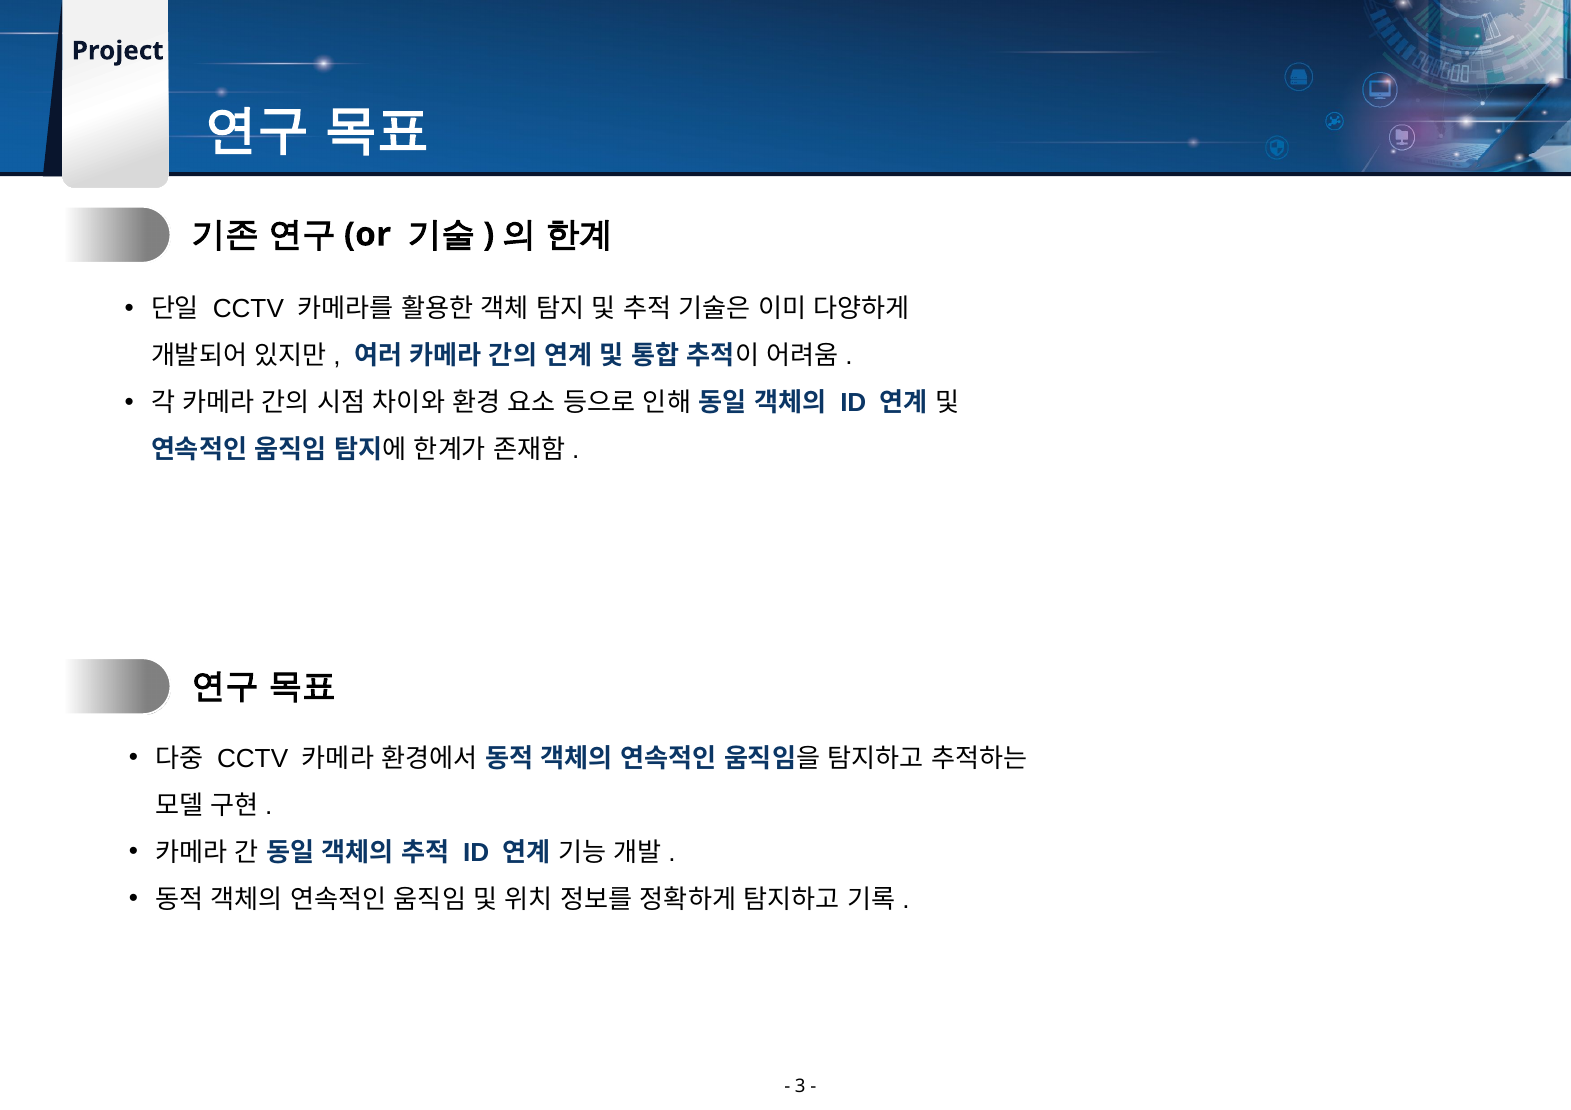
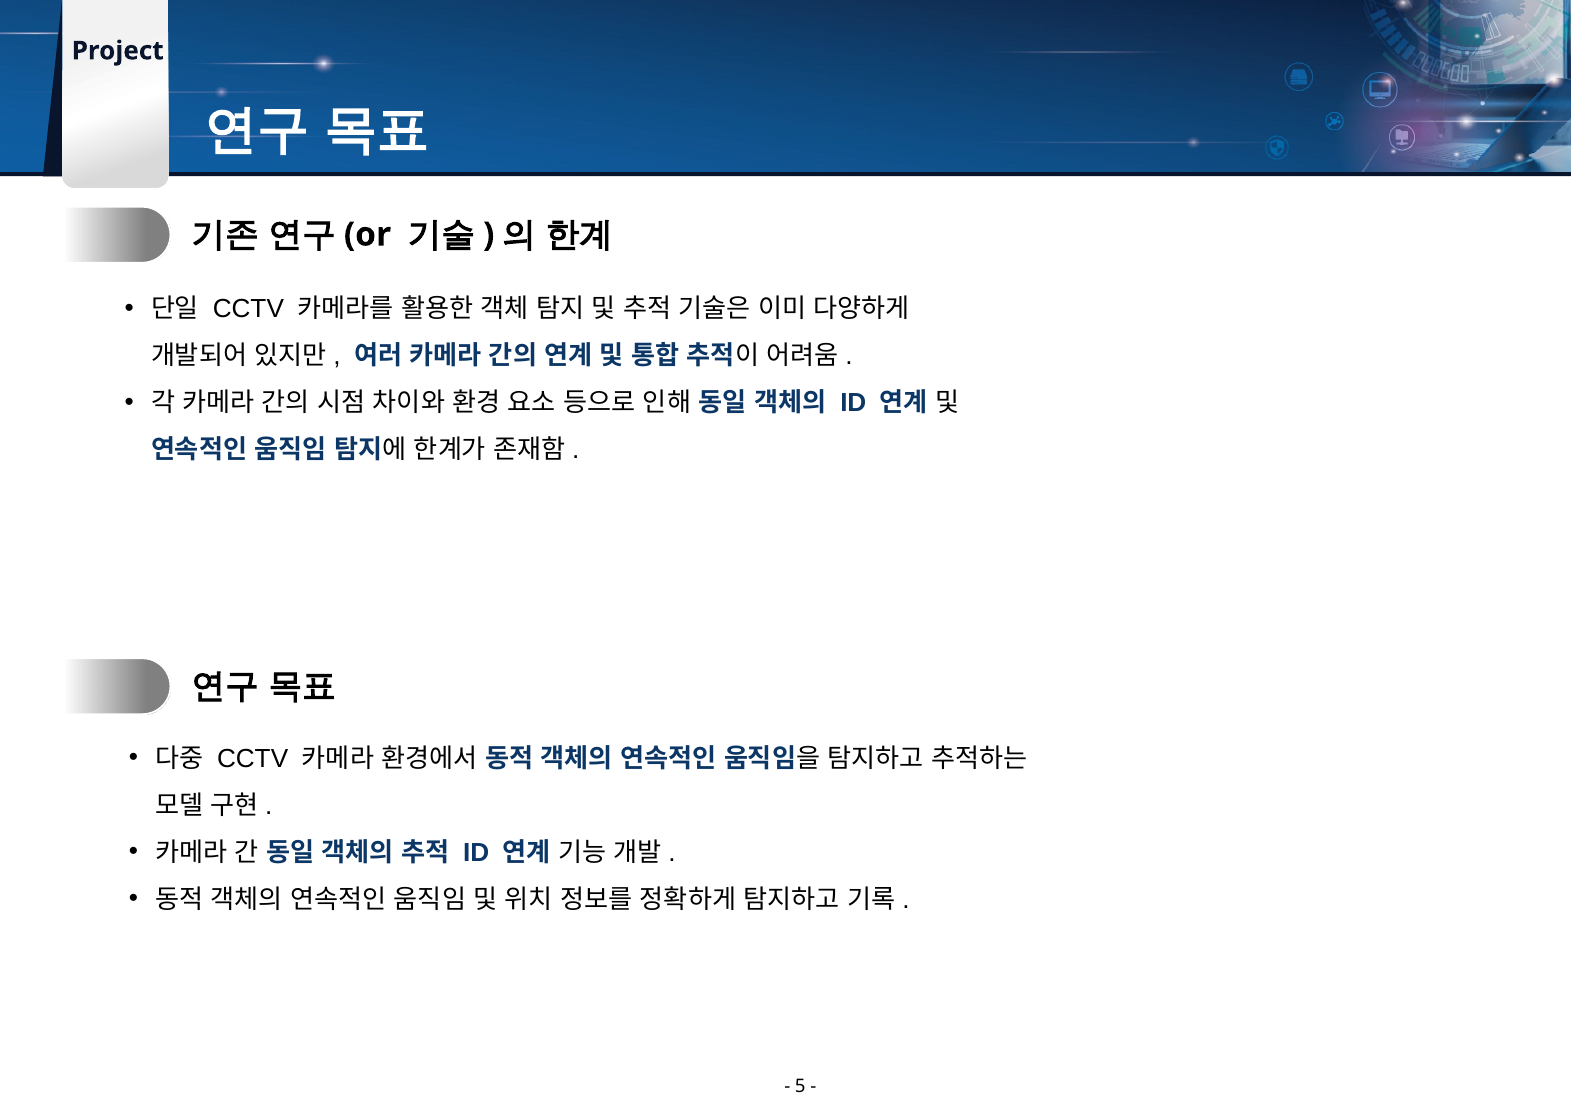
3: 3 -> 5
